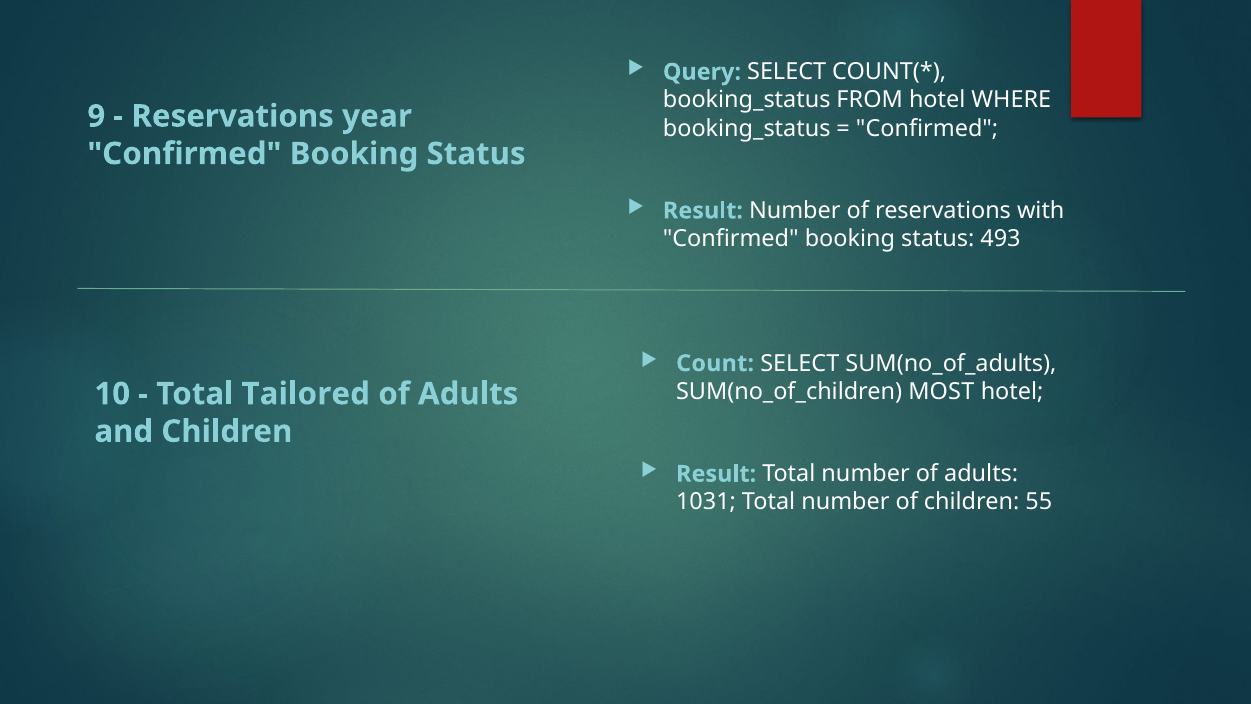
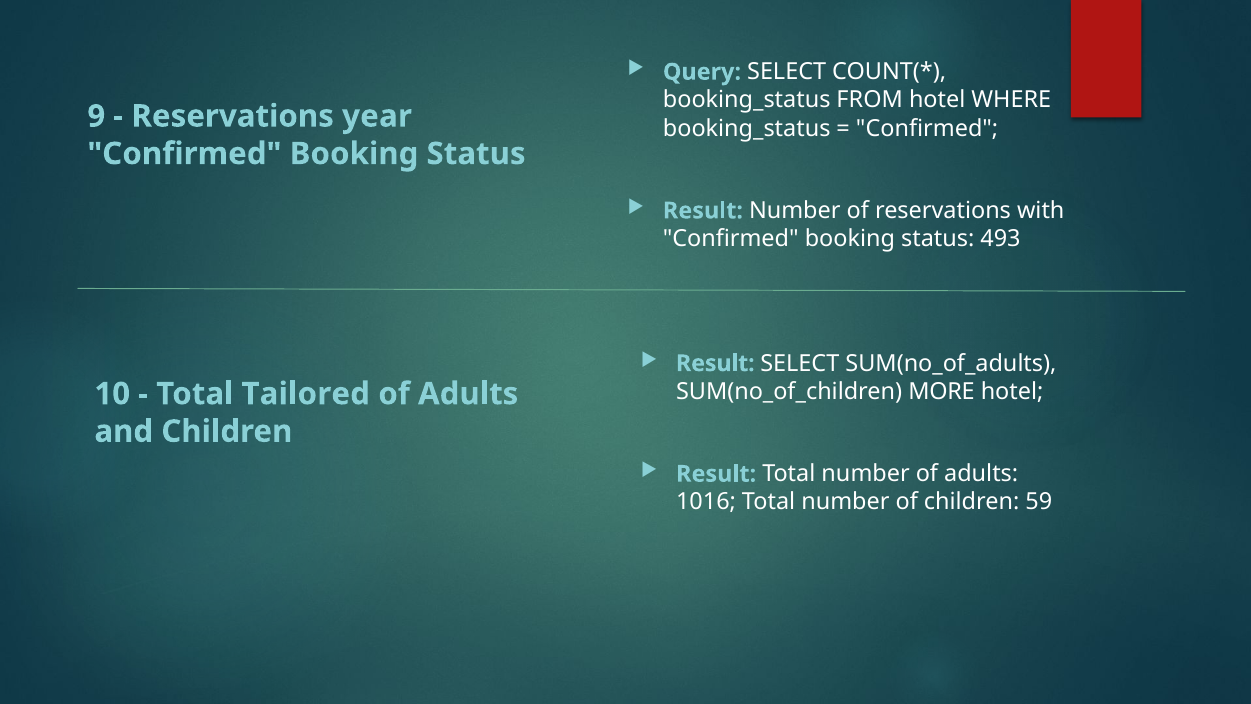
Count at (715, 363): Count -> Result
MOST: MOST -> MORE
1031: 1031 -> 1016
55: 55 -> 59
